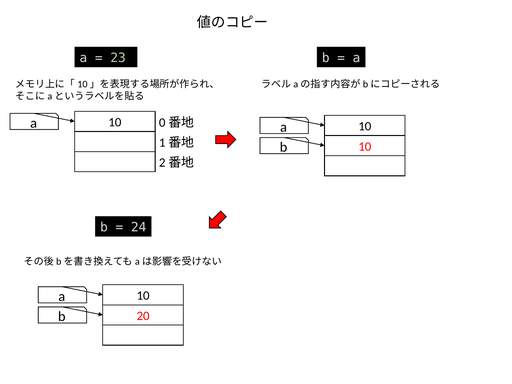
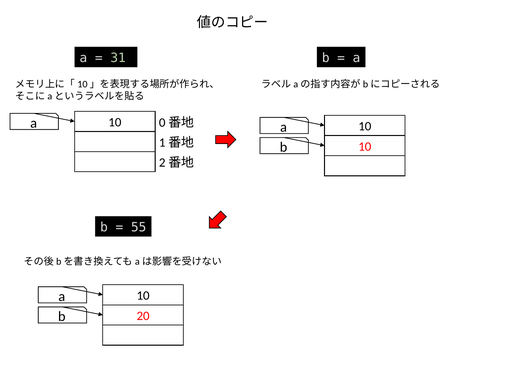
23: 23 -> 31
24: 24 -> 55
